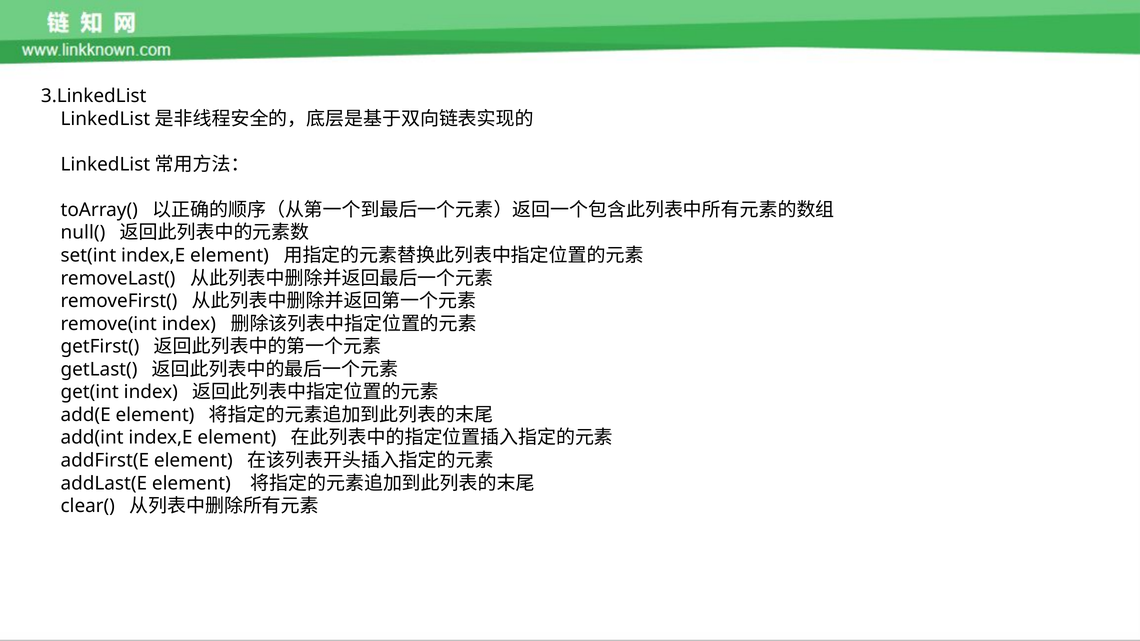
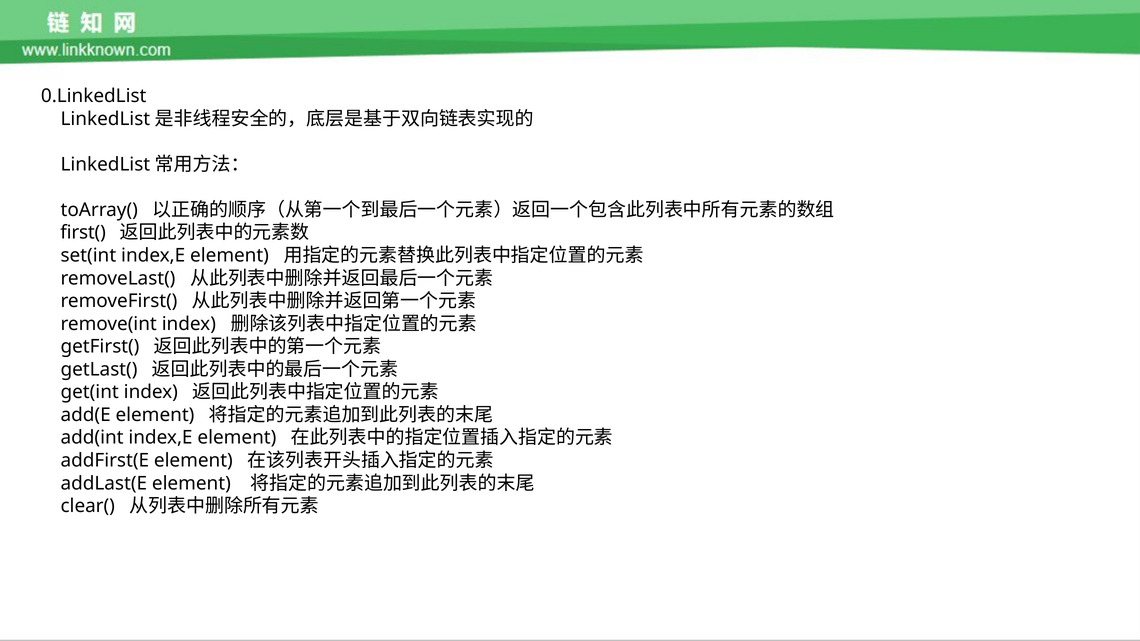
3.LinkedList: 3.LinkedList -> 0.LinkedList
null(: null( -> first(
